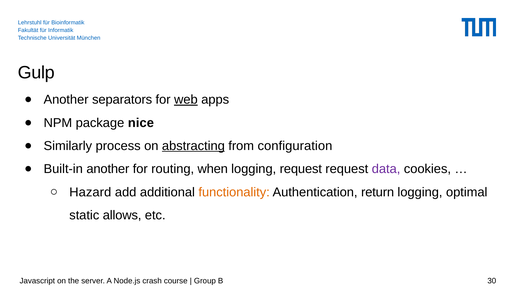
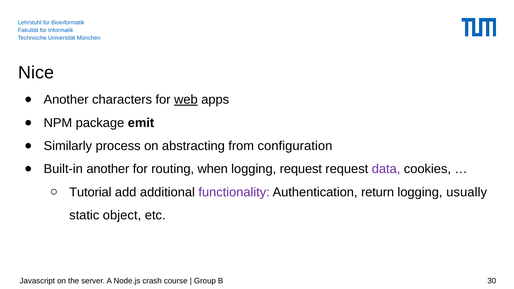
Gulp: Gulp -> Nice
separators: separators -> characters
nice: nice -> emit
abstracting underline: present -> none
Hazard: Hazard -> Tutorial
functionality colour: orange -> purple
optimal: optimal -> usually
allows: allows -> object
